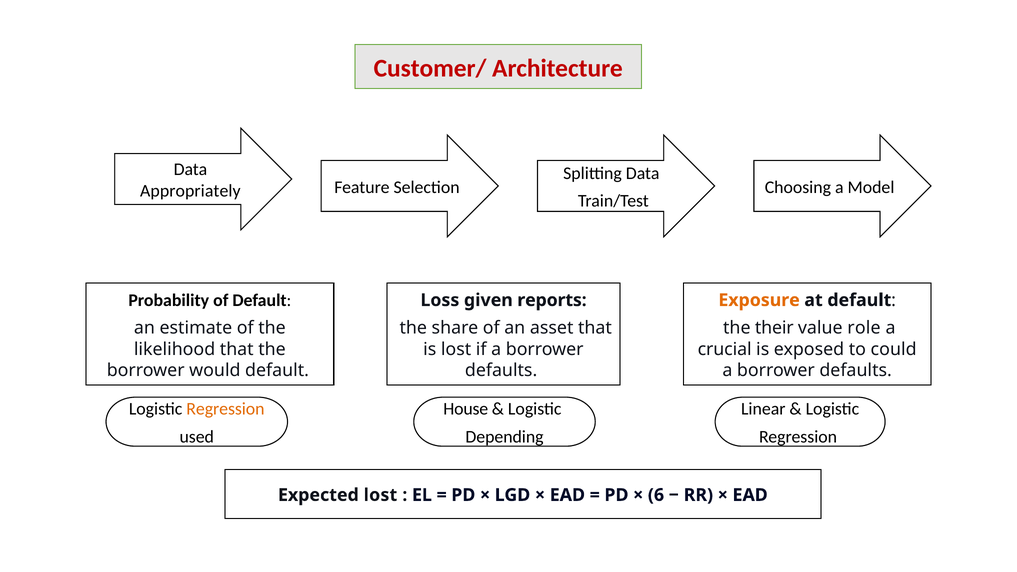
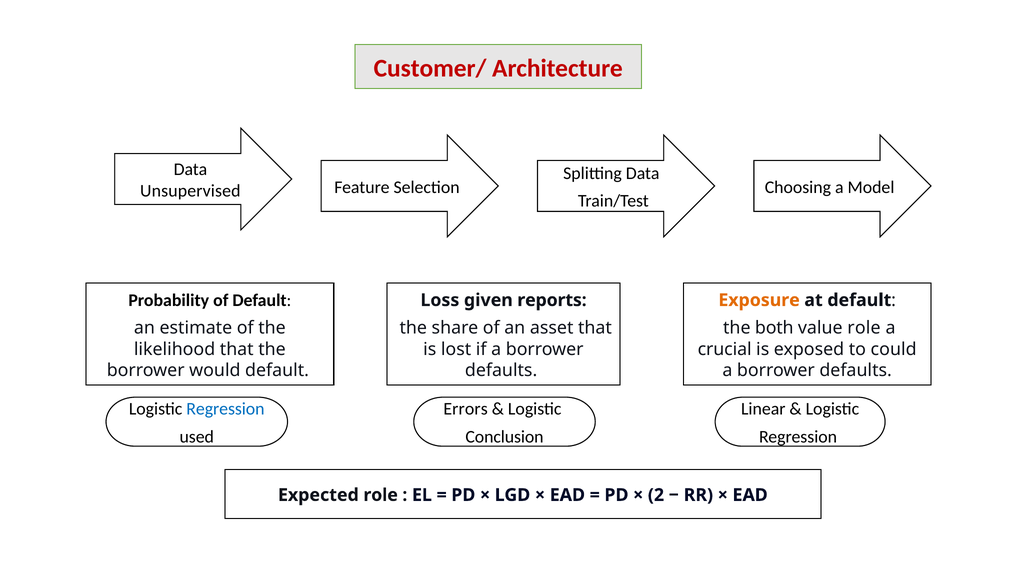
Appropriately: Appropriately -> Unsupervised
their: their -> both
Regression at (225, 409) colour: orange -> blue
House: House -> Errors
Depending: Depending -> Conclusion
Expected lost: lost -> role
6: 6 -> 2
